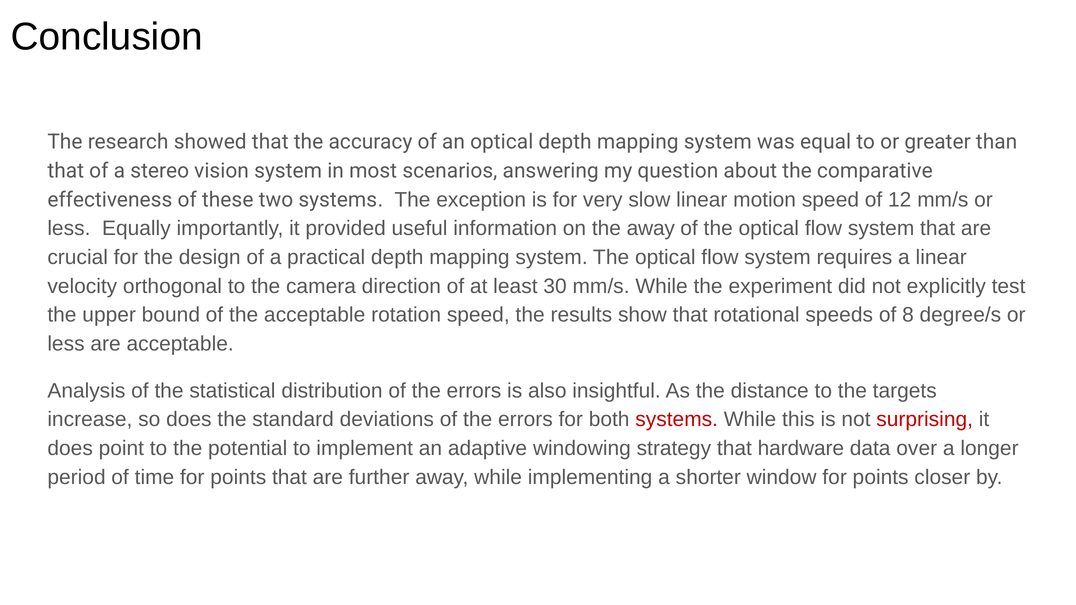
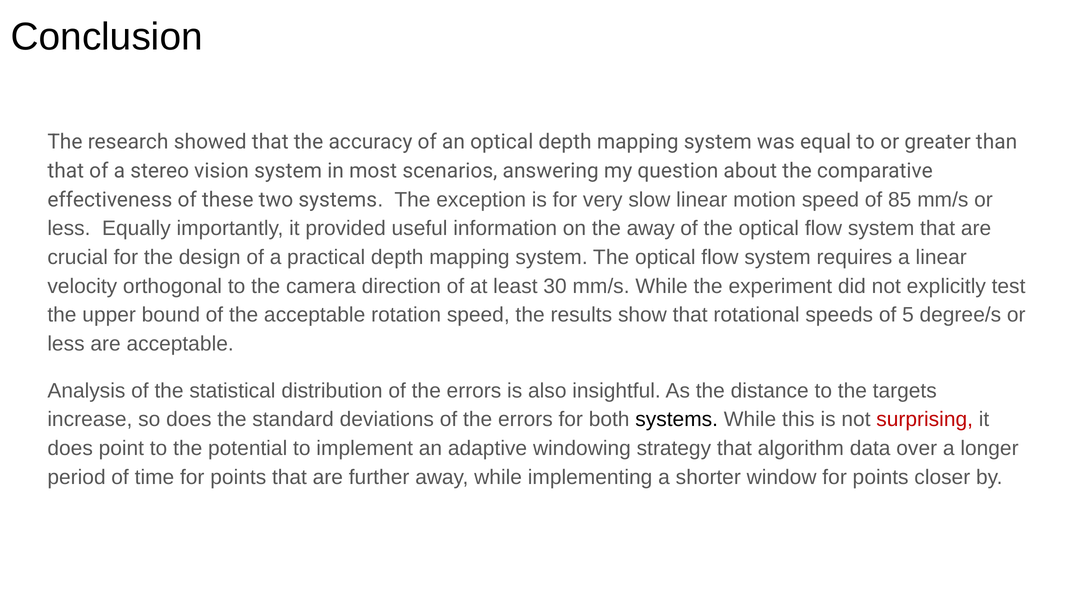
12: 12 -> 85
8: 8 -> 5
systems at (677, 420) colour: red -> black
hardware: hardware -> algorithm
